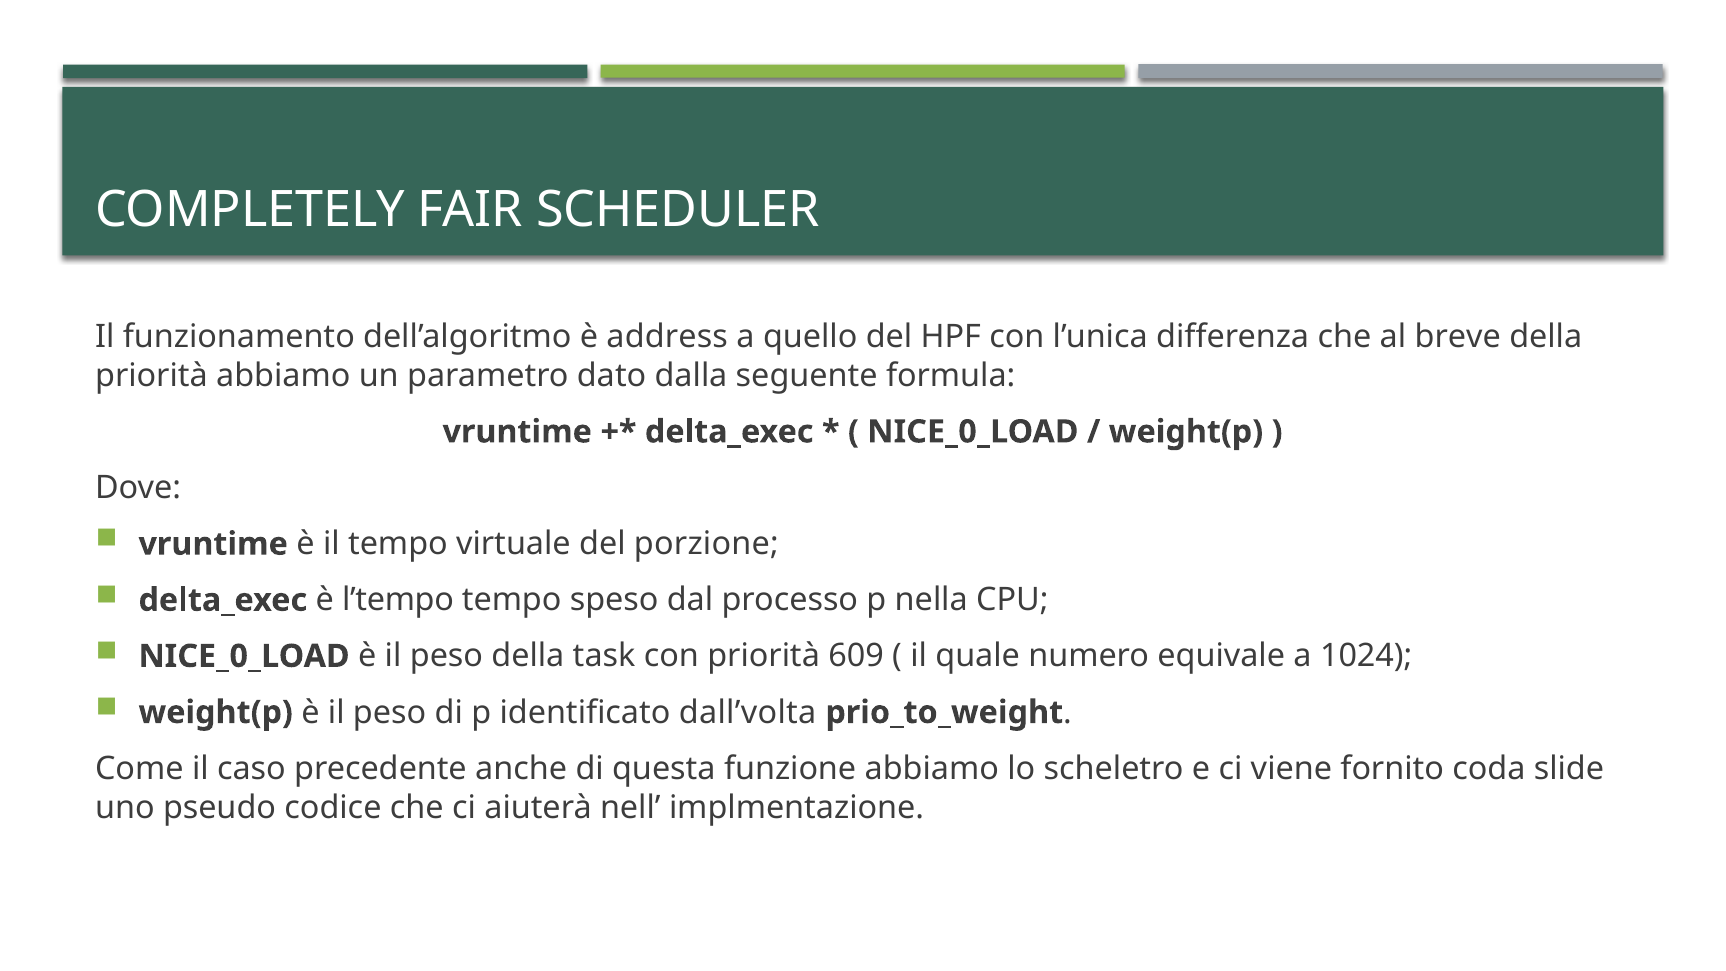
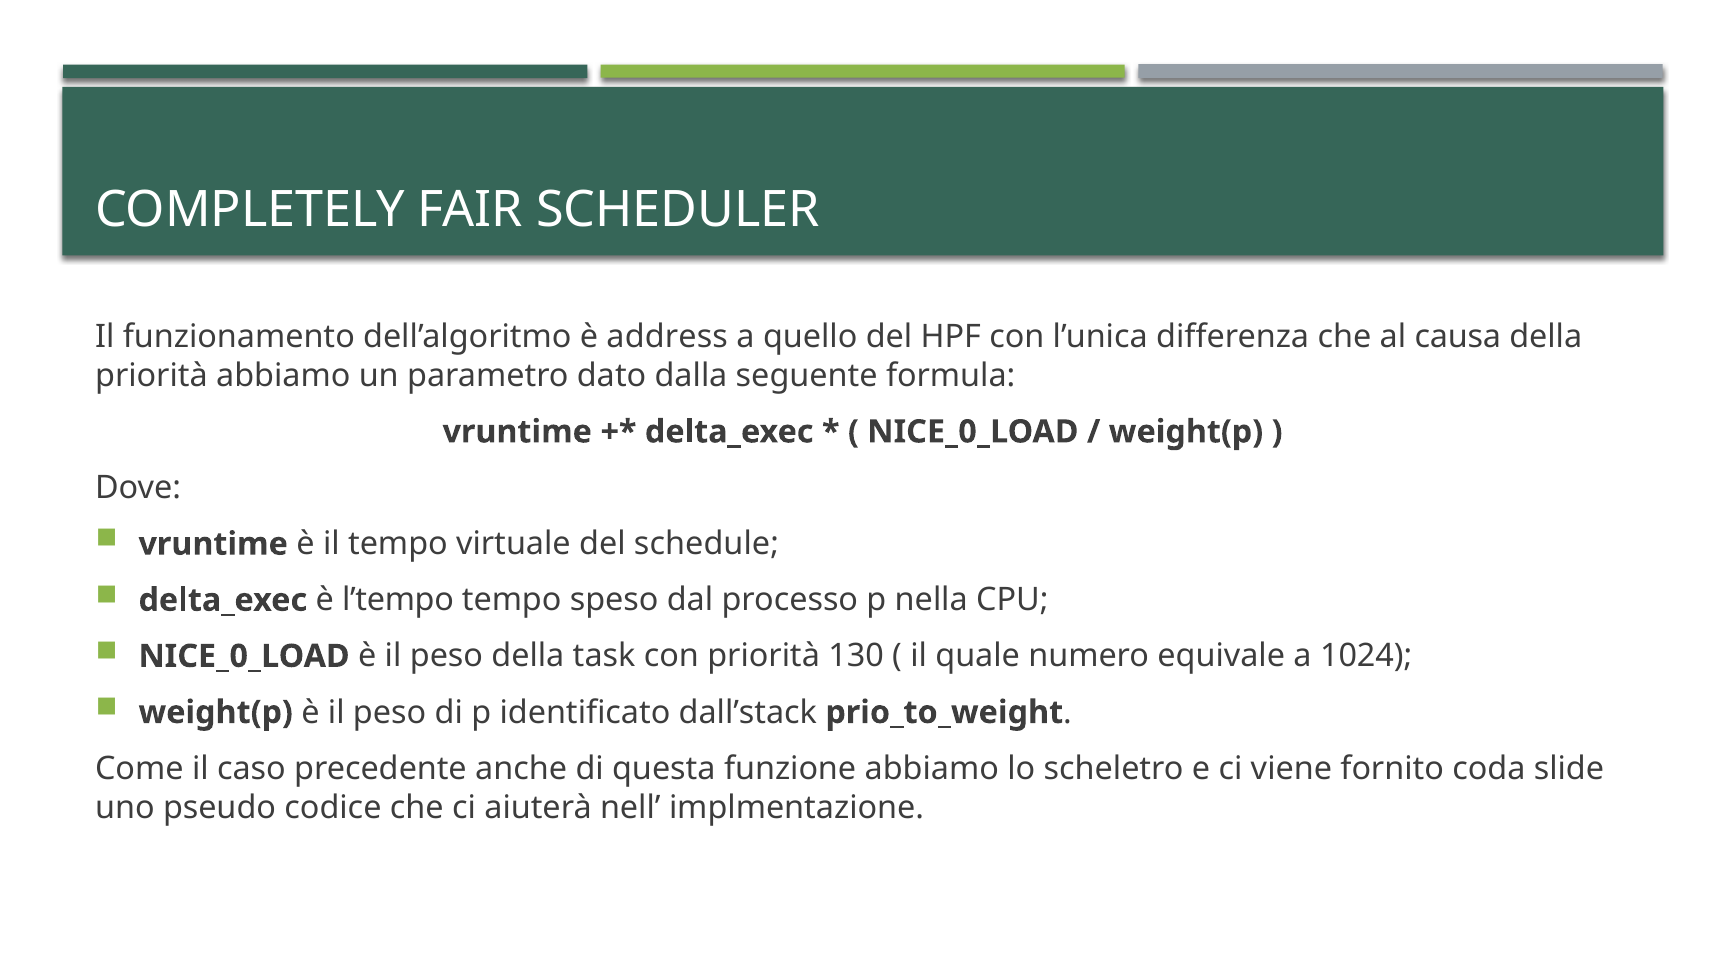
breve: breve -> causa
porzione: porzione -> schedule
609: 609 -> 130
dall’volta: dall’volta -> dall’stack
